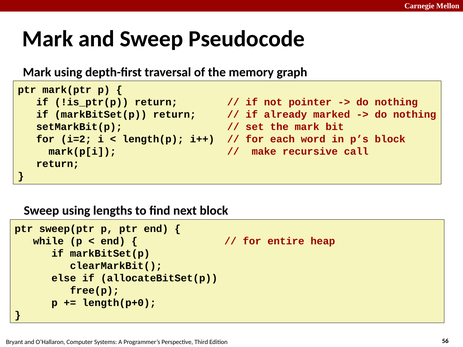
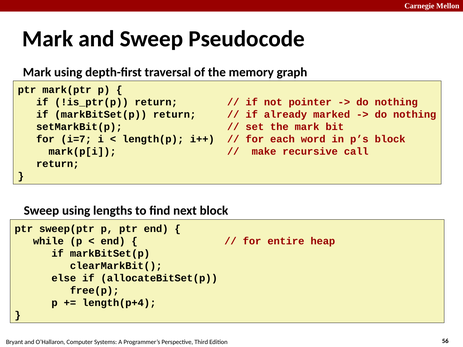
i=2: i=2 -> i=7
length(p+0: length(p+0 -> length(p+4
